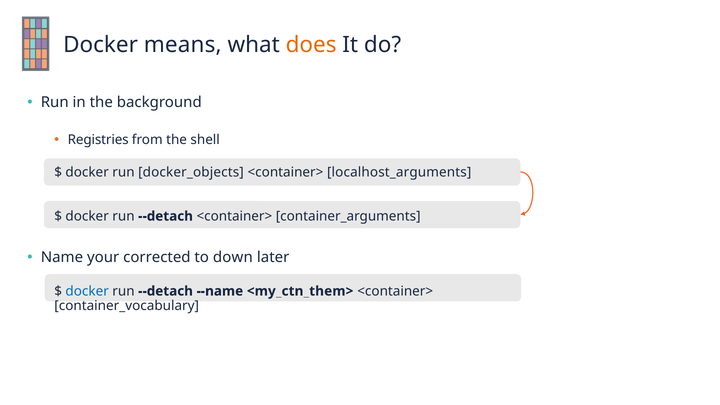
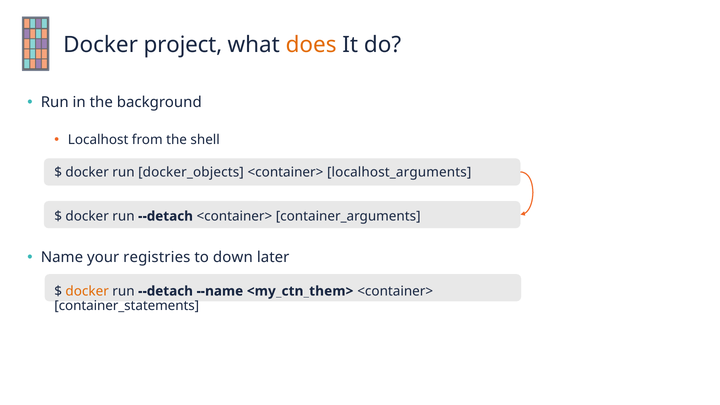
means: means -> project
Registries: Registries -> Localhost
corrected: corrected -> registries
docker at (87, 291) colour: blue -> orange
container_vocabulary: container_vocabulary -> container_statements
